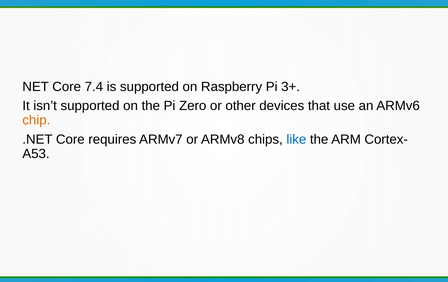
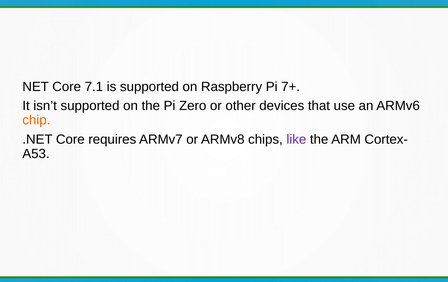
7.4: 7.4 -> 7.1
3+: 3+ -> 7+
like colour: blue -> purple
